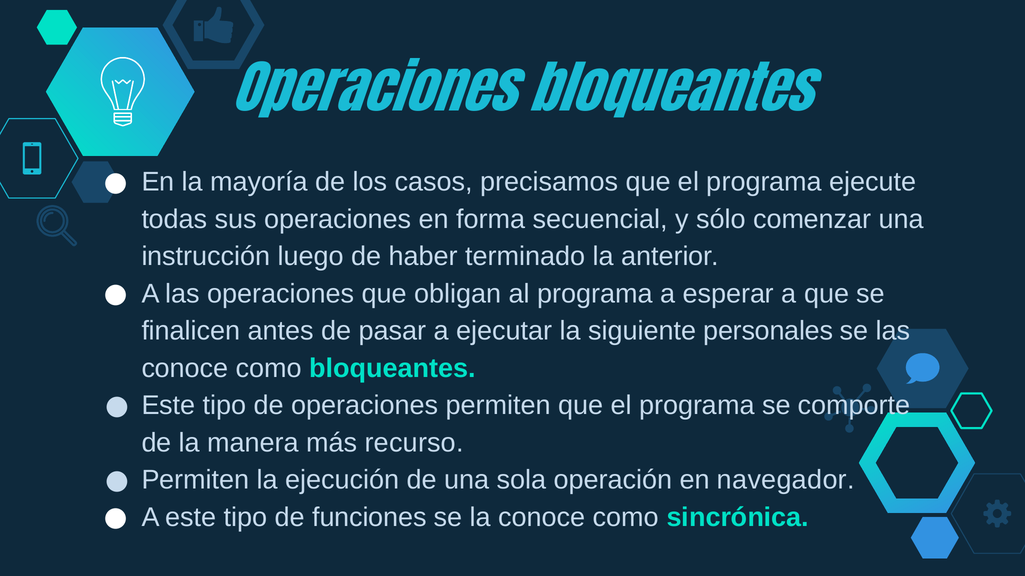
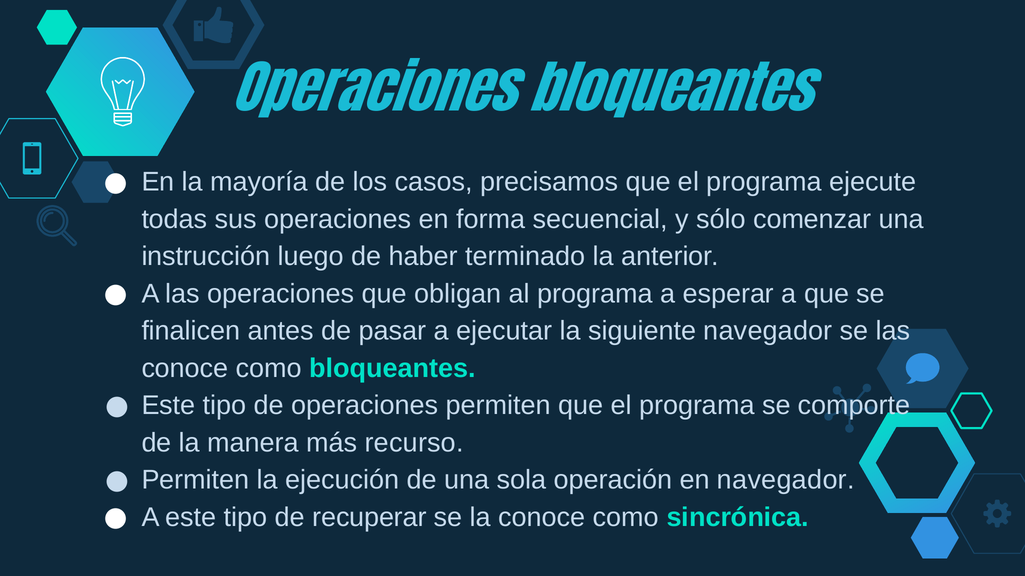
siguiente personales: personales -> navegador
funciones: funciones -> recuperar
